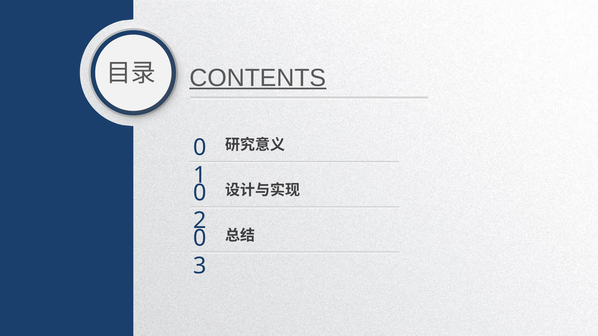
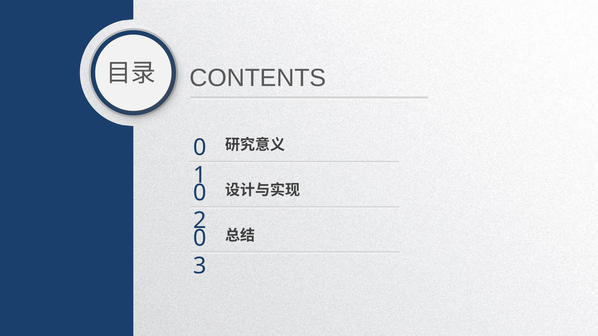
CONTENTS underline: present -> none
